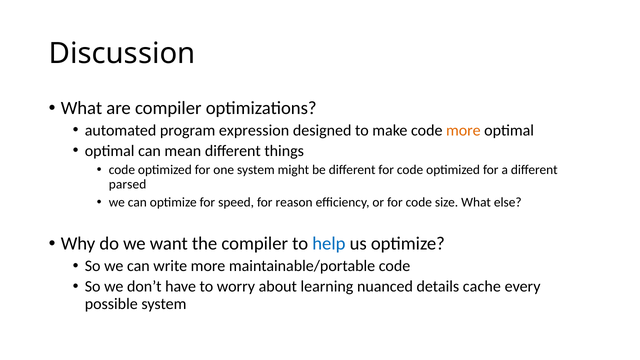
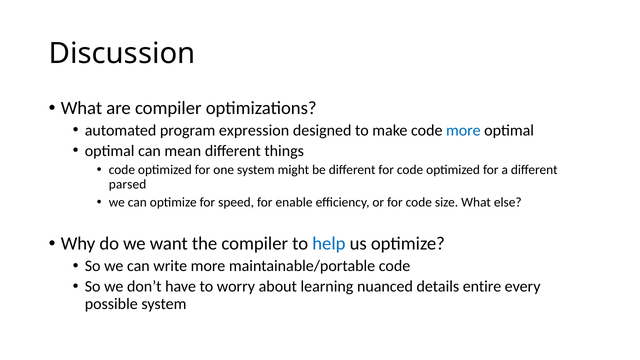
more at (463, 130) colour: orange -> blue
reason: reason -> enable
cache: cache -> entire
